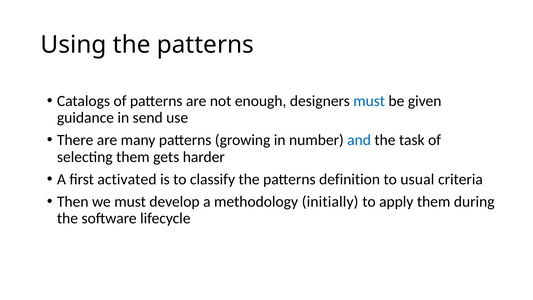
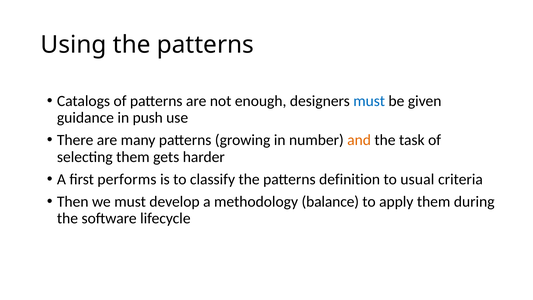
send: send -> push
and colour: blue -> orange
activated: activated -> performs
initially: initially -> balance
